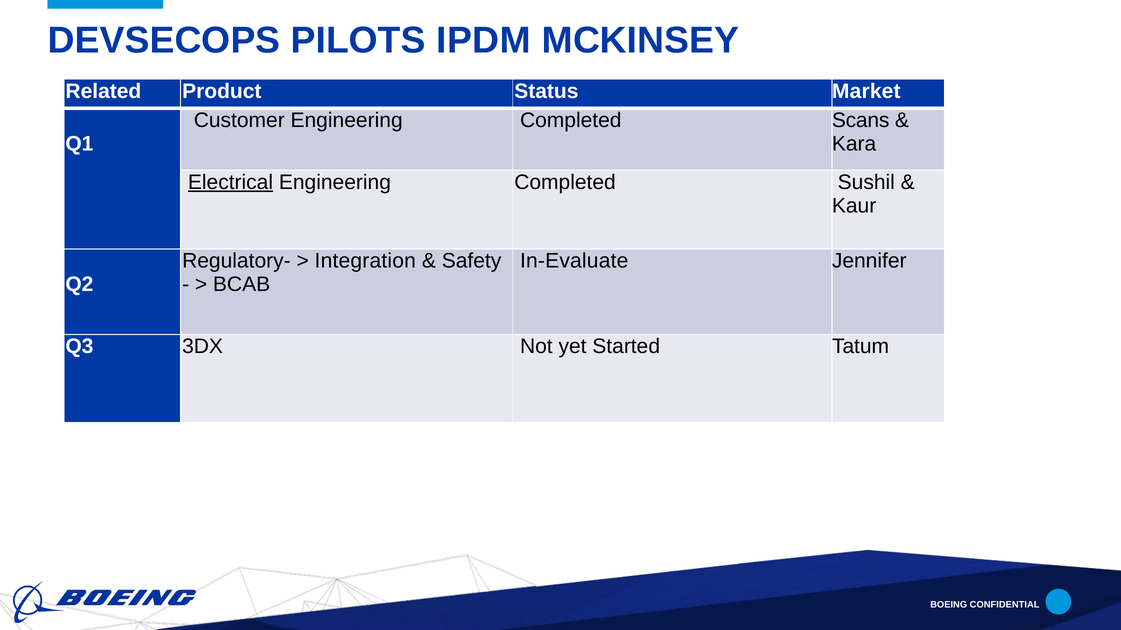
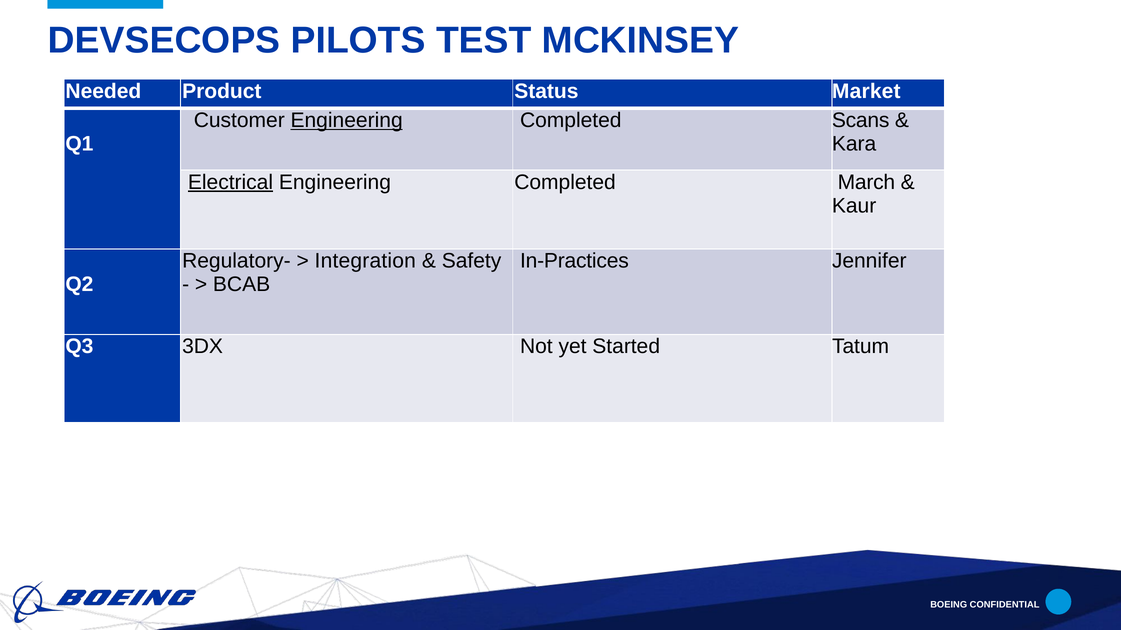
IPDM: IPDM -> TEST
Related: Related -> Needed
Engineering at (347, 120) underline: none -> present
Sushil: Sushil -> March
In-Evaluate: In-Evaluate -> In-Practices
